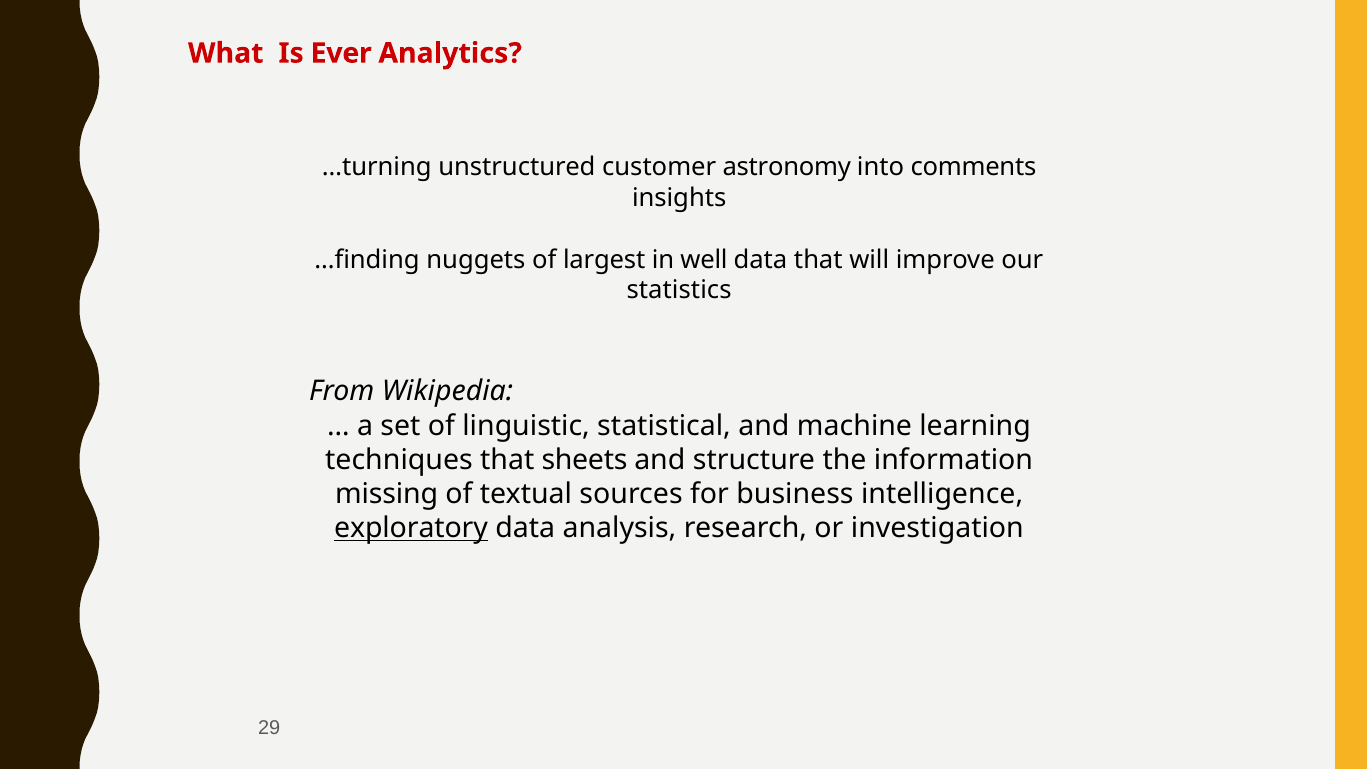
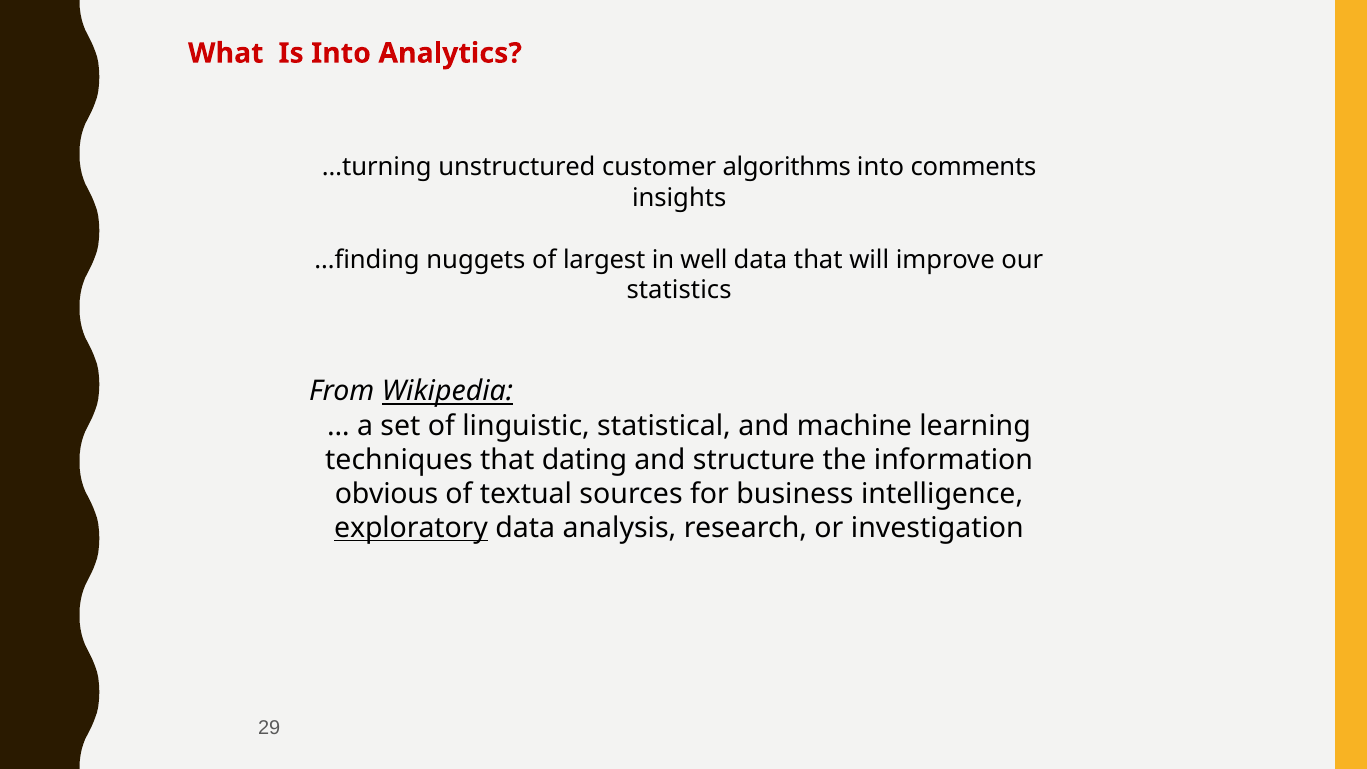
Is Ever: Ever -> Into
astronomy: astronomy -> algorithms
Wikipedia underline: none -> present
sheets: sheets -> dating
missing: missing -> obvious
